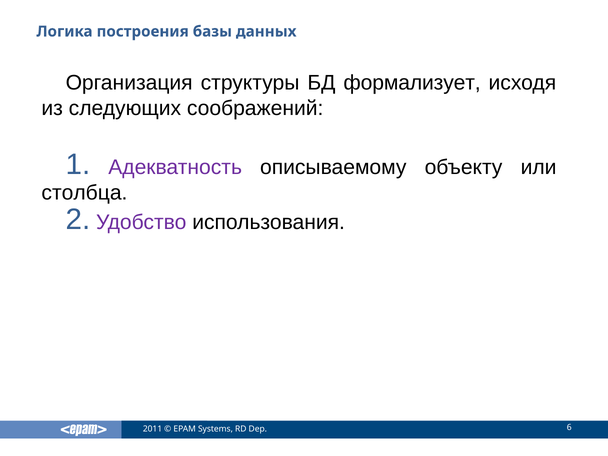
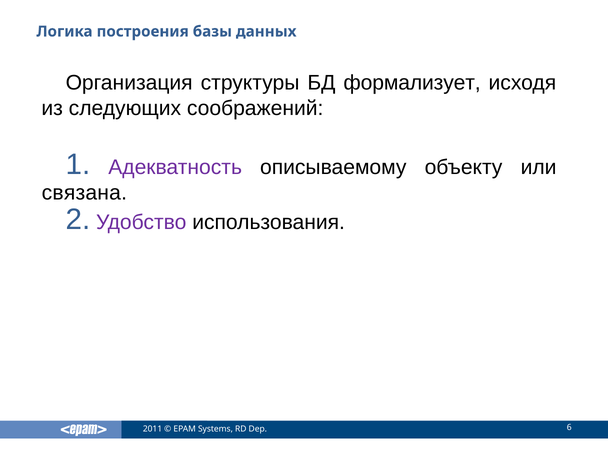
столбца: столбца -> связана
